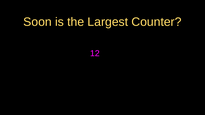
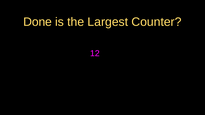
Soon: Soon -> Done
